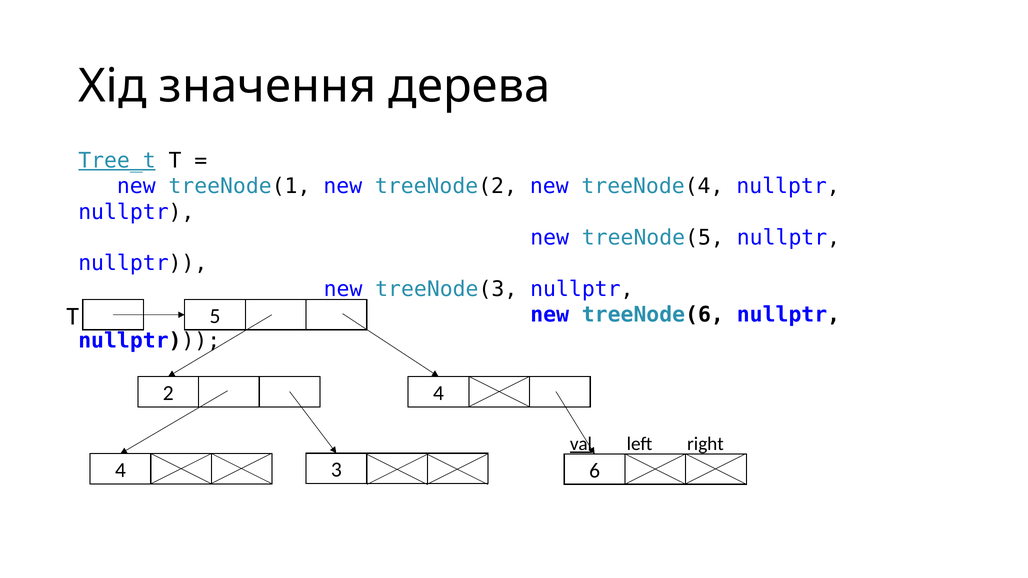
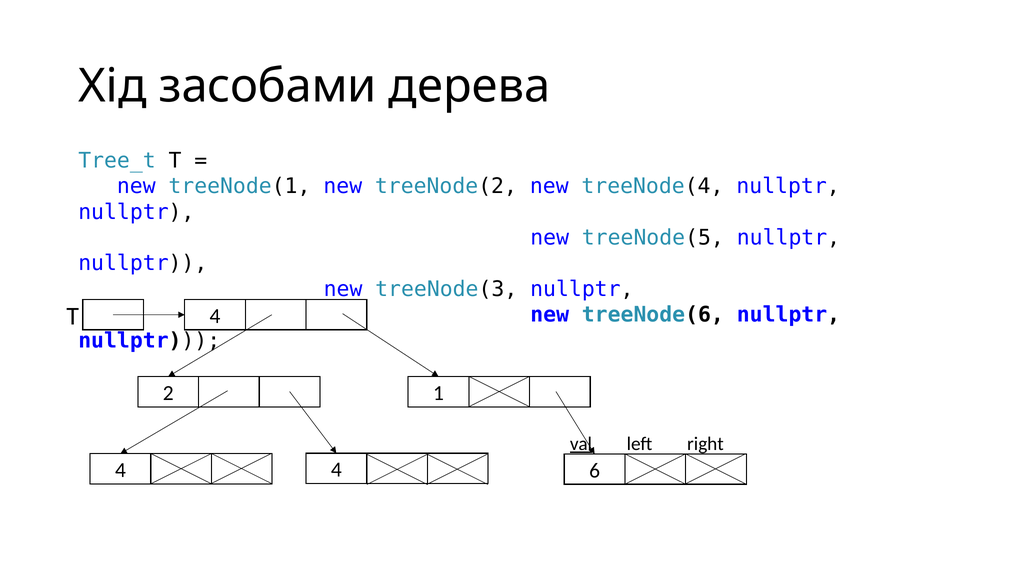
значення: значення -> засобами
Tree_t underline: present -> none
T 5: 5 -> 4
2 4: 4 -> 1
4 3: 3 -> 4
